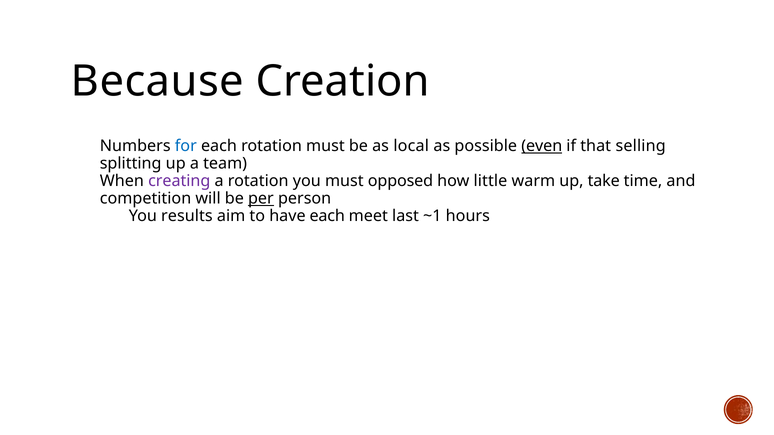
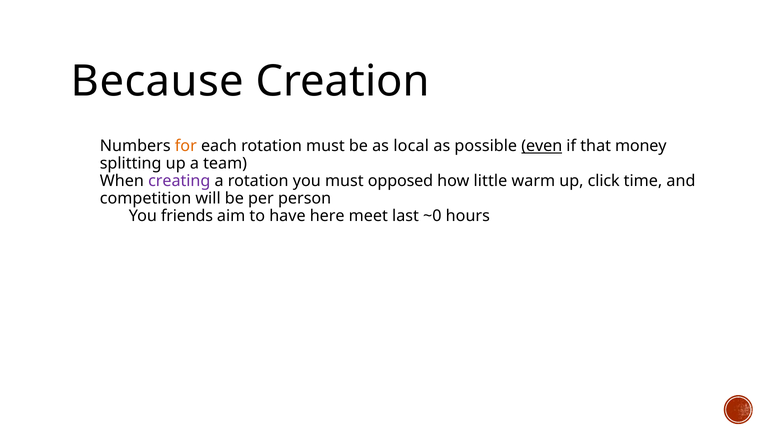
for colour: blue -> orange
selling: selling -> money
take: take -> click
per underline: present -> none
results: results -> friends
have each: each -> here
~1: ~1 -> ~0
